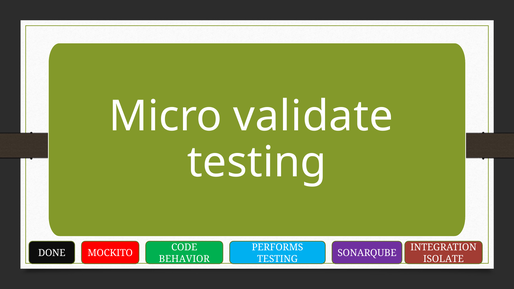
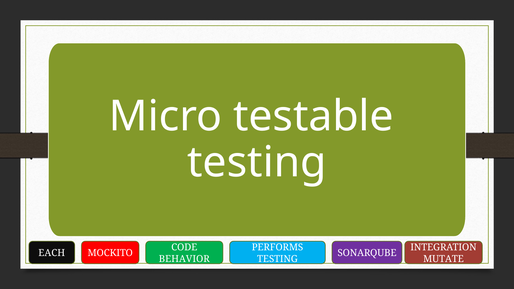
validate: validate -> testable
DONE: DONE -> EACH
ISOLATE: ISOLATE -> MUTATE
